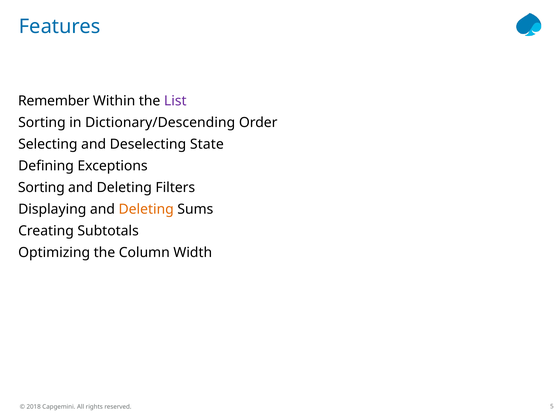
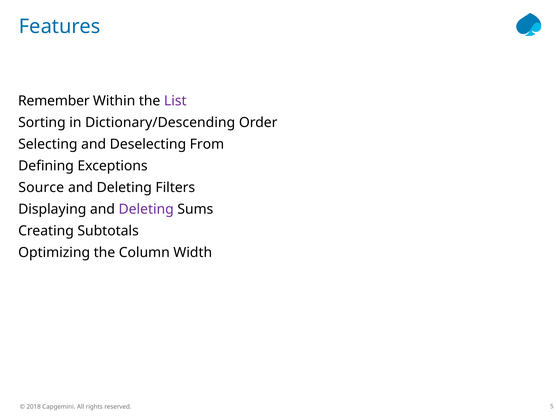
State: State -> From
Sorting at (41, 187): Sorting -> Source
Deleting at (146, 209) colour: orange -> purple
